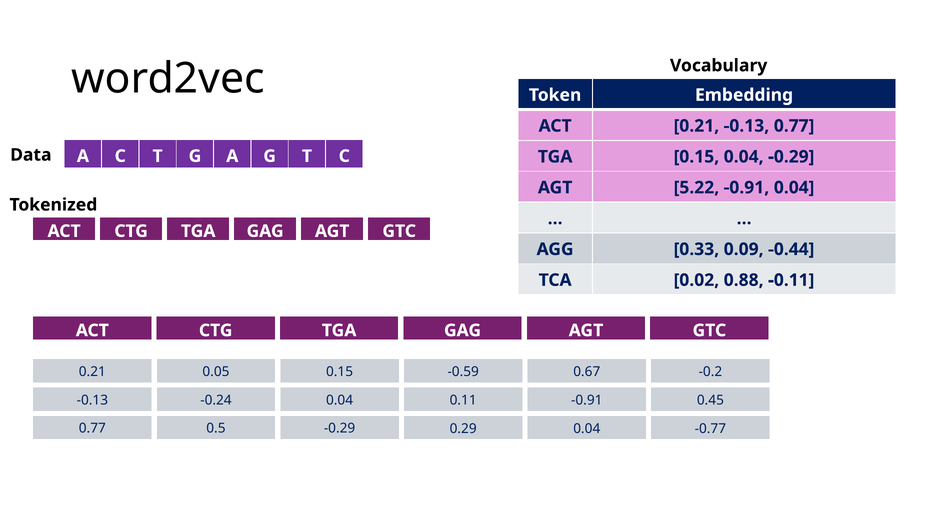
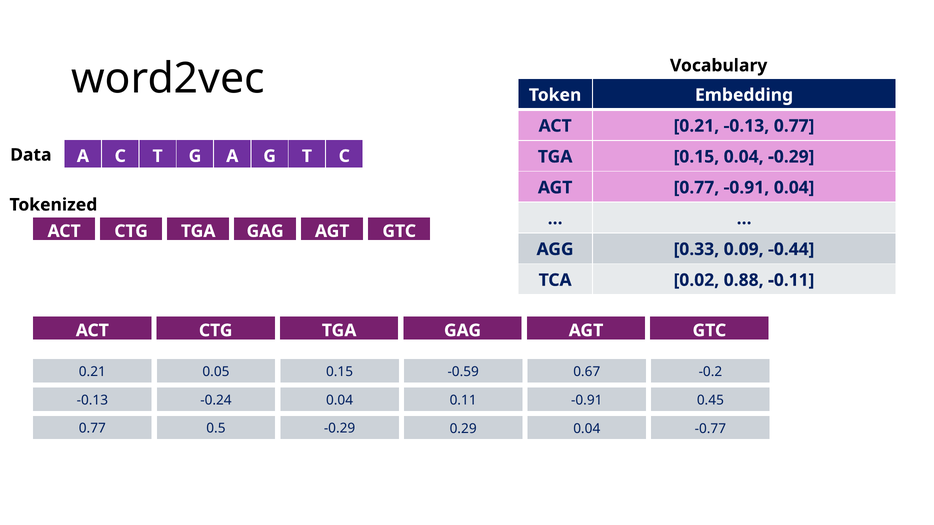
AGT 5.22: 5.22 -> 0.77
